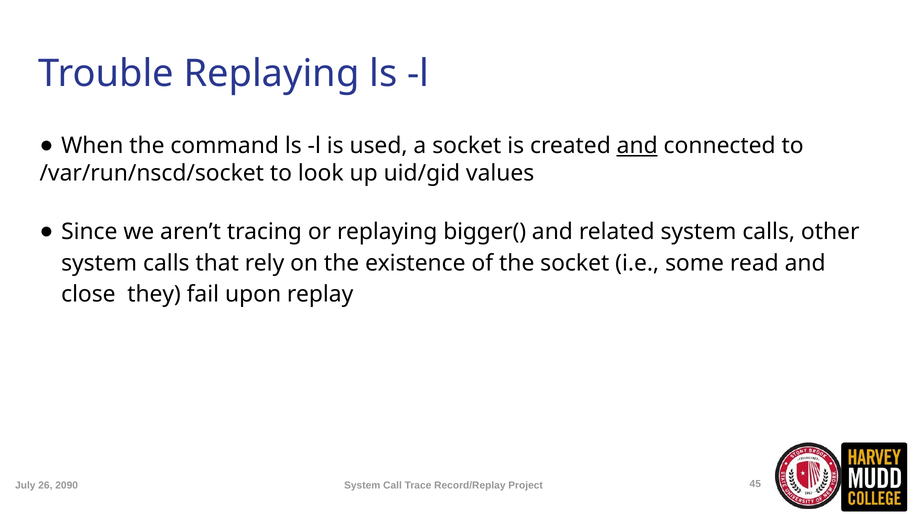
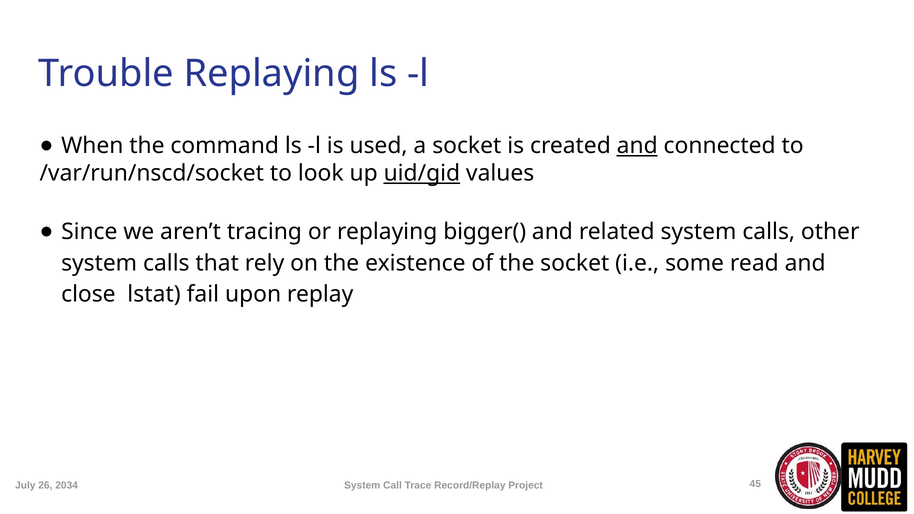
uid/gid underline: none -> present
they: they -> lstat
2090: 2090 -> 2034
